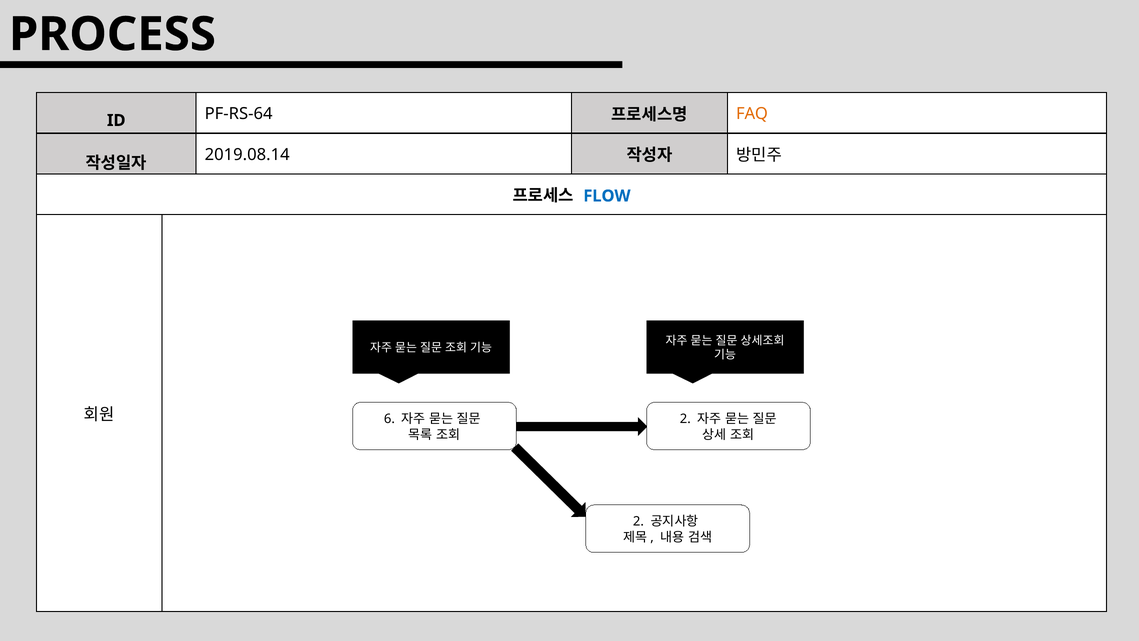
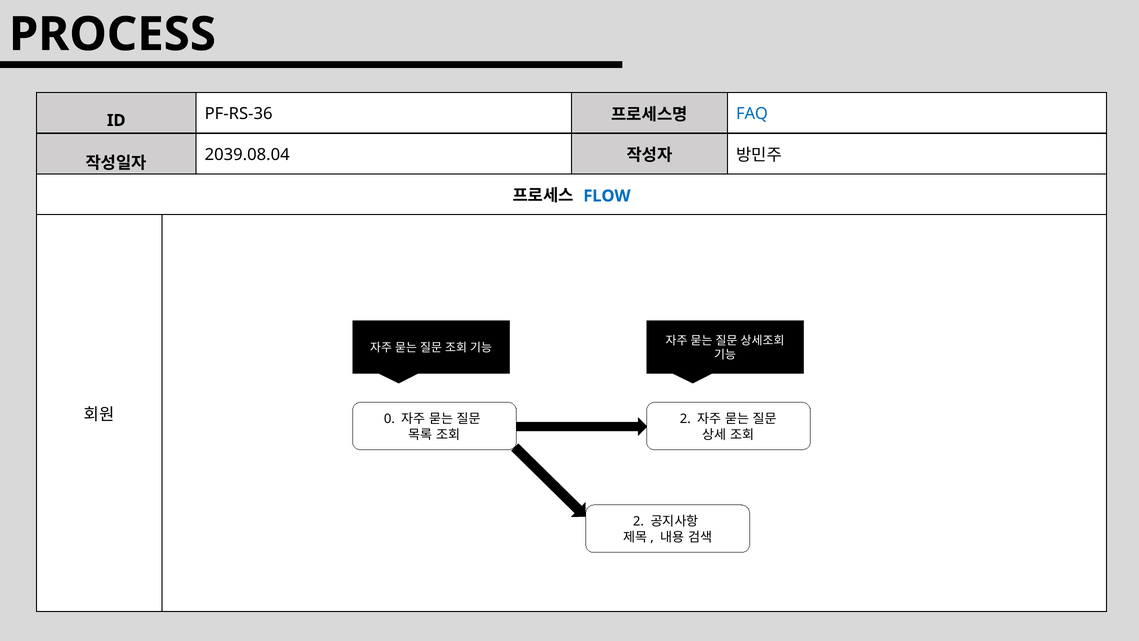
PF-RS-64: PF-RS-64 -> PF-RS-36
FAQ colour: orange -> blue
2019.08.14: 2019.08.14 -> 2039.08.04
6: 6 -> 0
